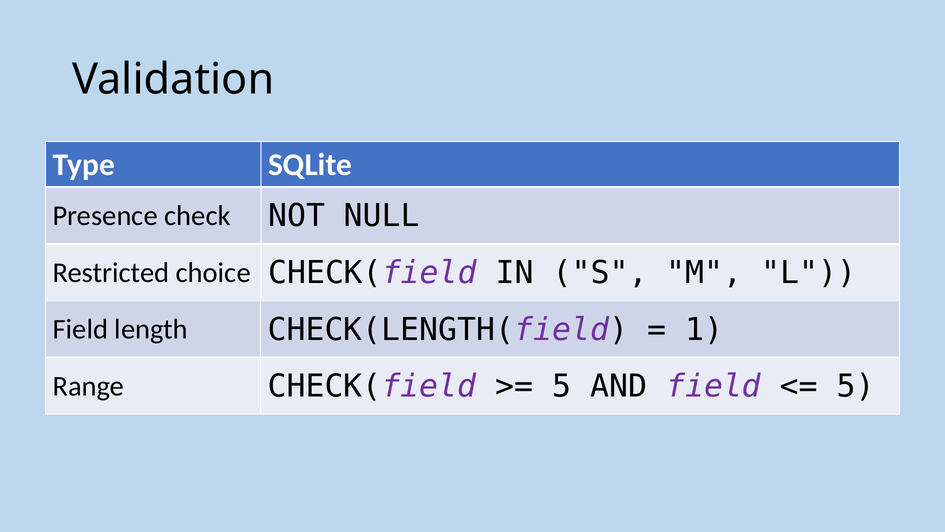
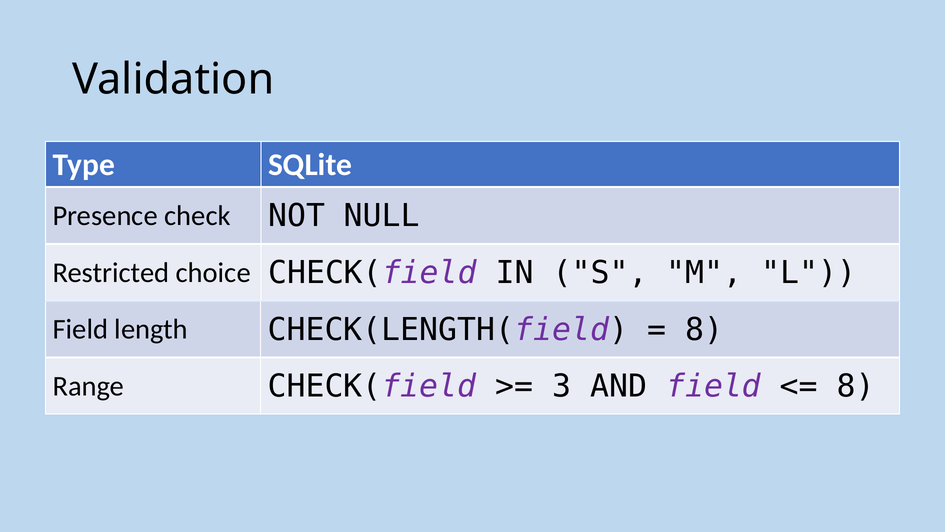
1 at (704, 329): 1 -> 8
5 at (562, 386): 5 -> 3
5 at (856, 386): 5 -> 8
